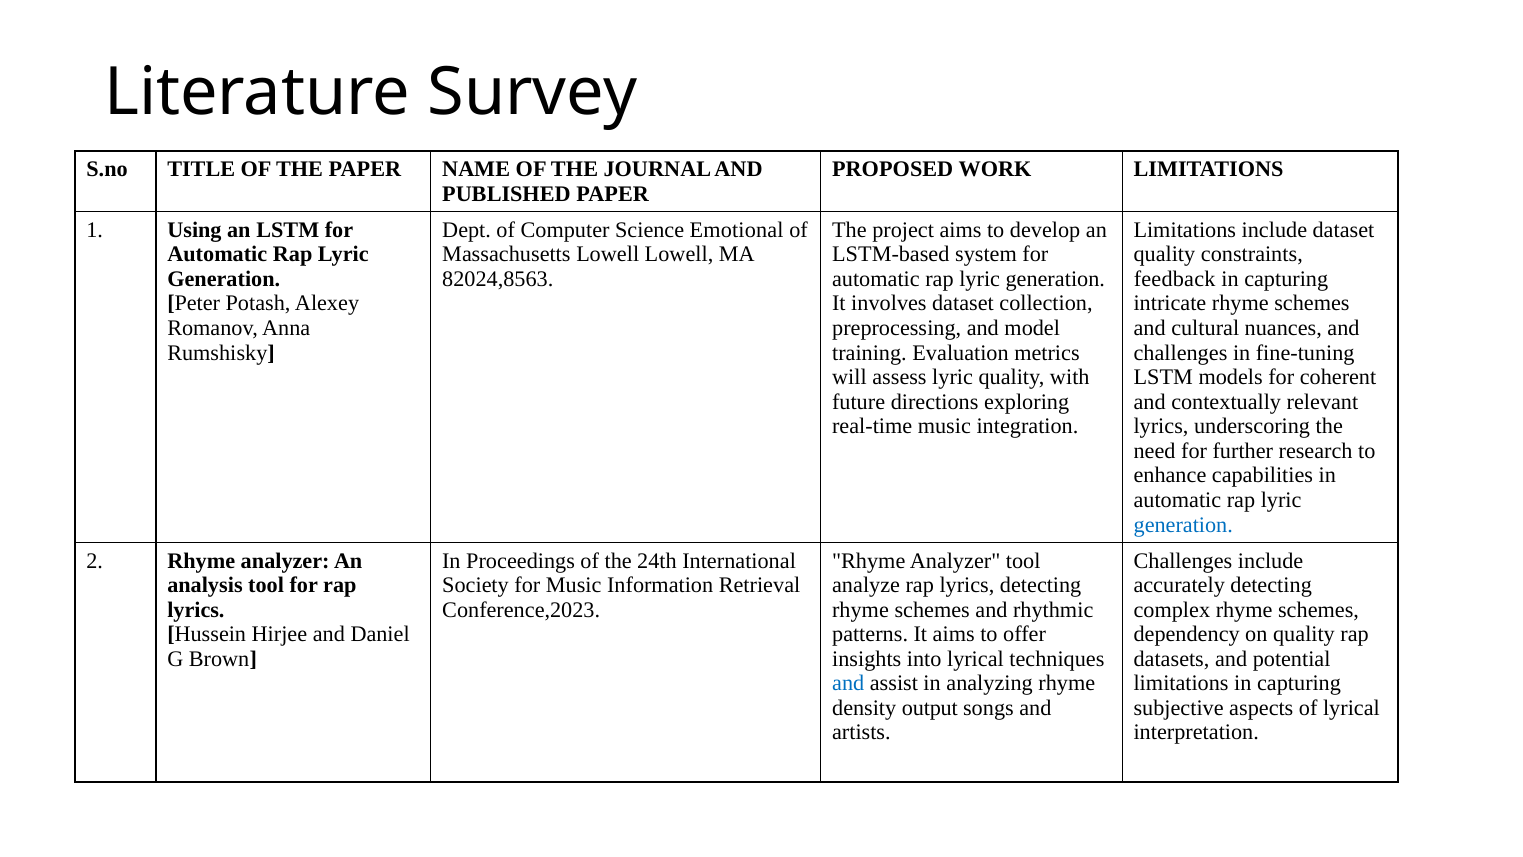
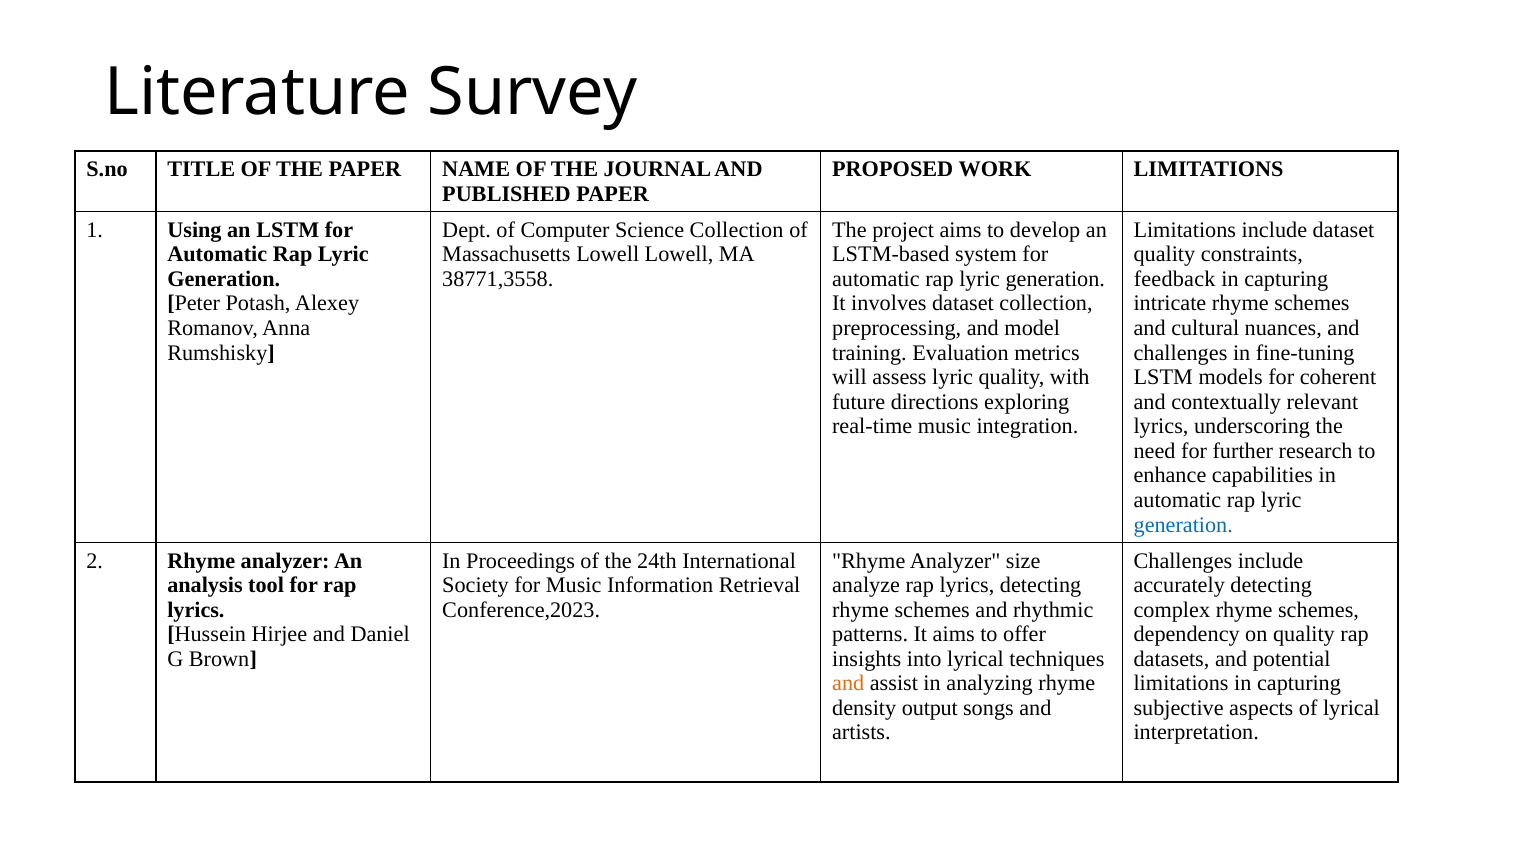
Science Emotional: Emotional -> Collection
82024,8563: 82024,8563 -> 38771,3558
Analyzer tool: tool -> size
and at (848, 683) colour: blue -> orange
